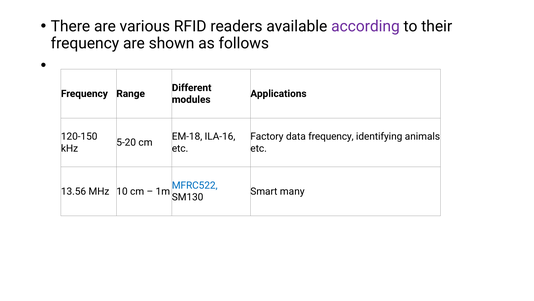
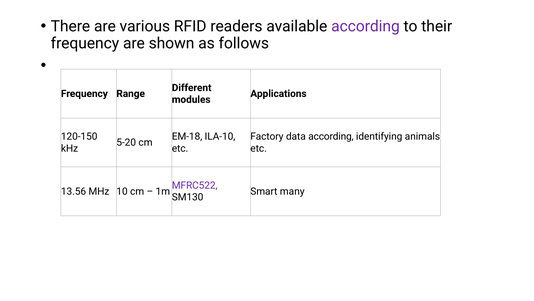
ILA-16: ILA-16 -> ILA-10
data frequency: frequency -> according
MFRC522 colour: blue -> purple
